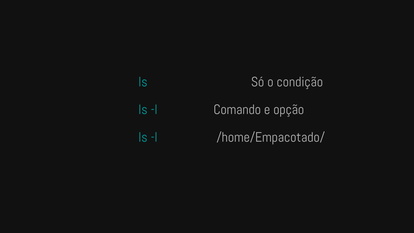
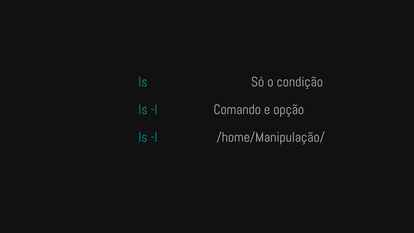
/home/Empacotado/: /home/Empacotado/ -> /home/Manipulação/
